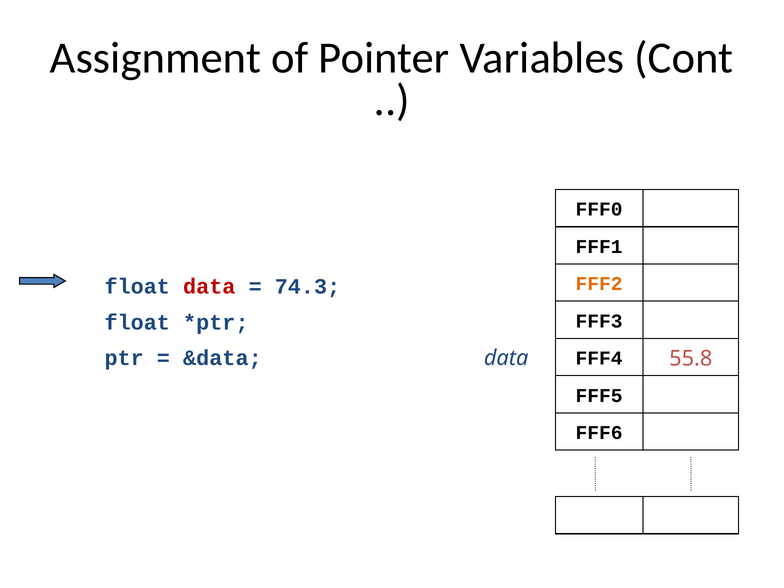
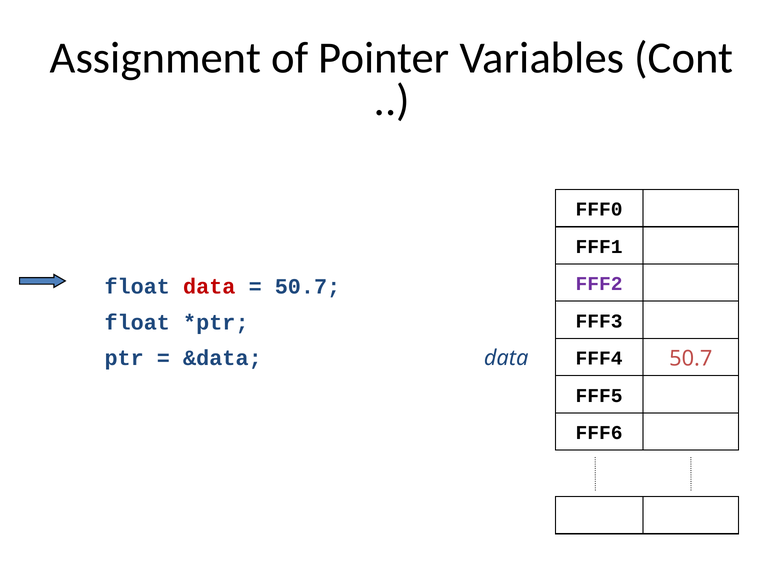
FFF2 colour: orange -> purple
74.3 at (308, 287): 74.3 -> 50.7
&data 55.8: 55.8 -> 50.7
